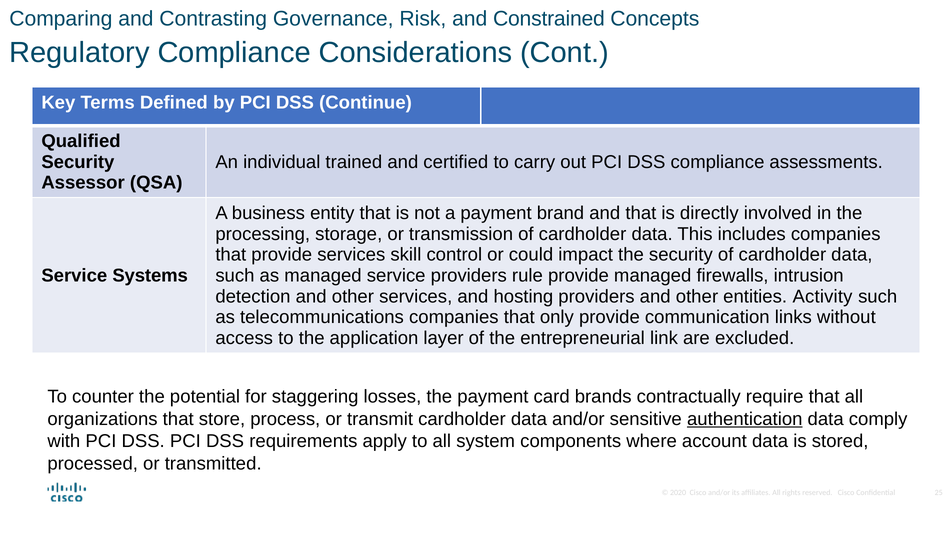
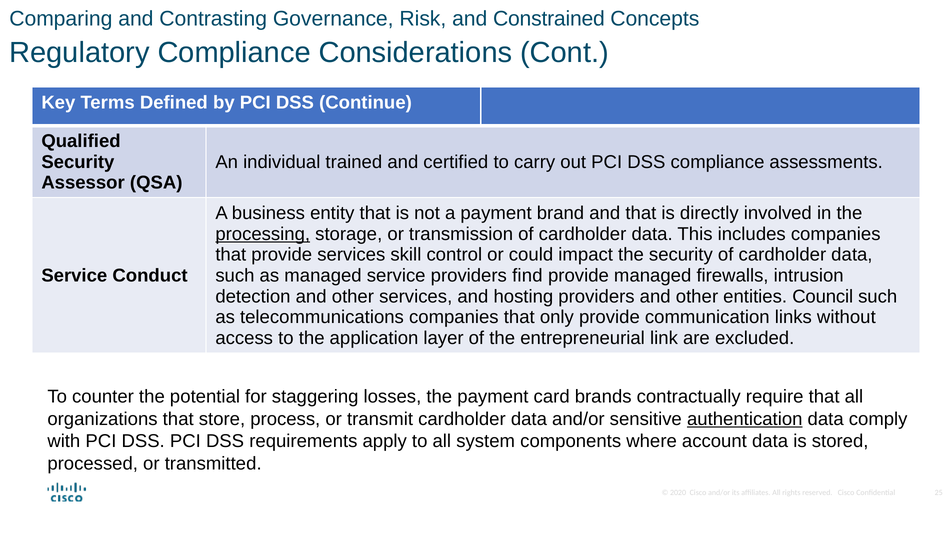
processing underline: none -> present
Systems: Systems -> Conduct
rule: rule -> find
Activity: Activity -> Council
